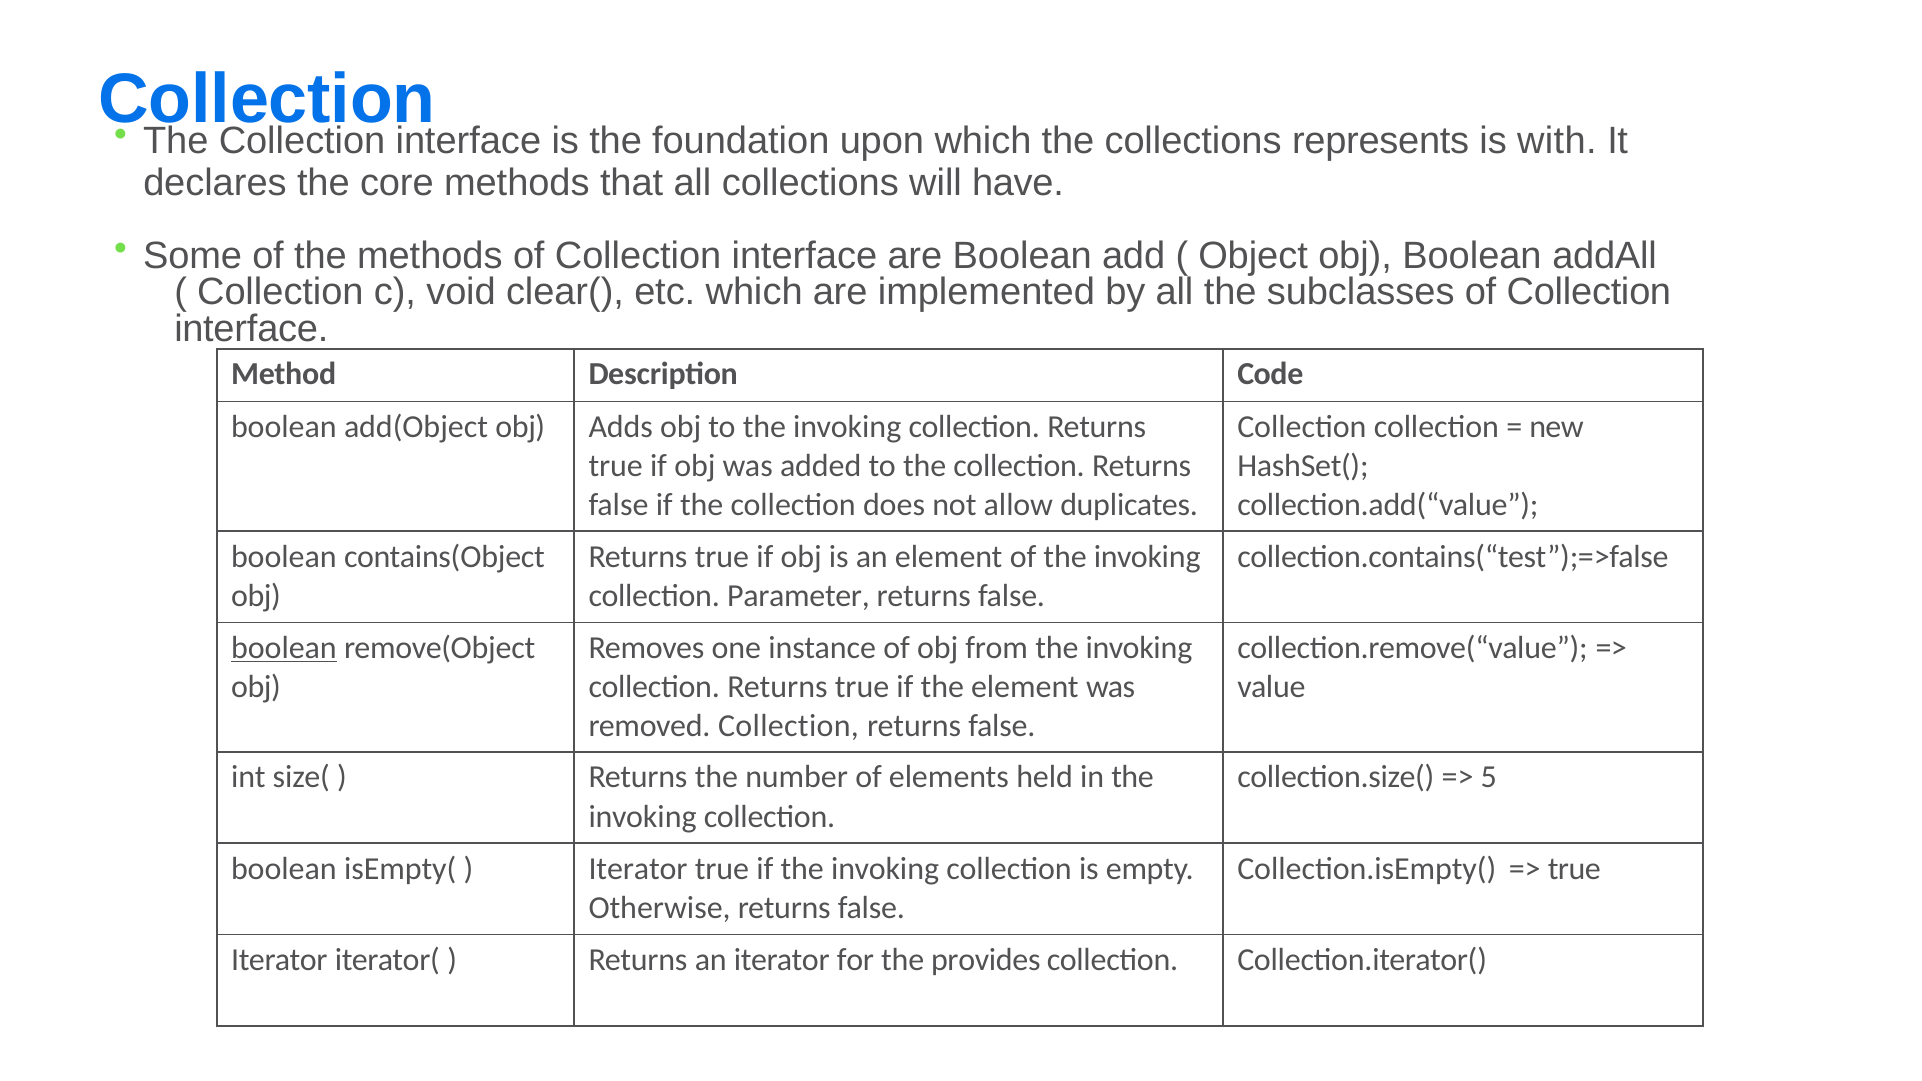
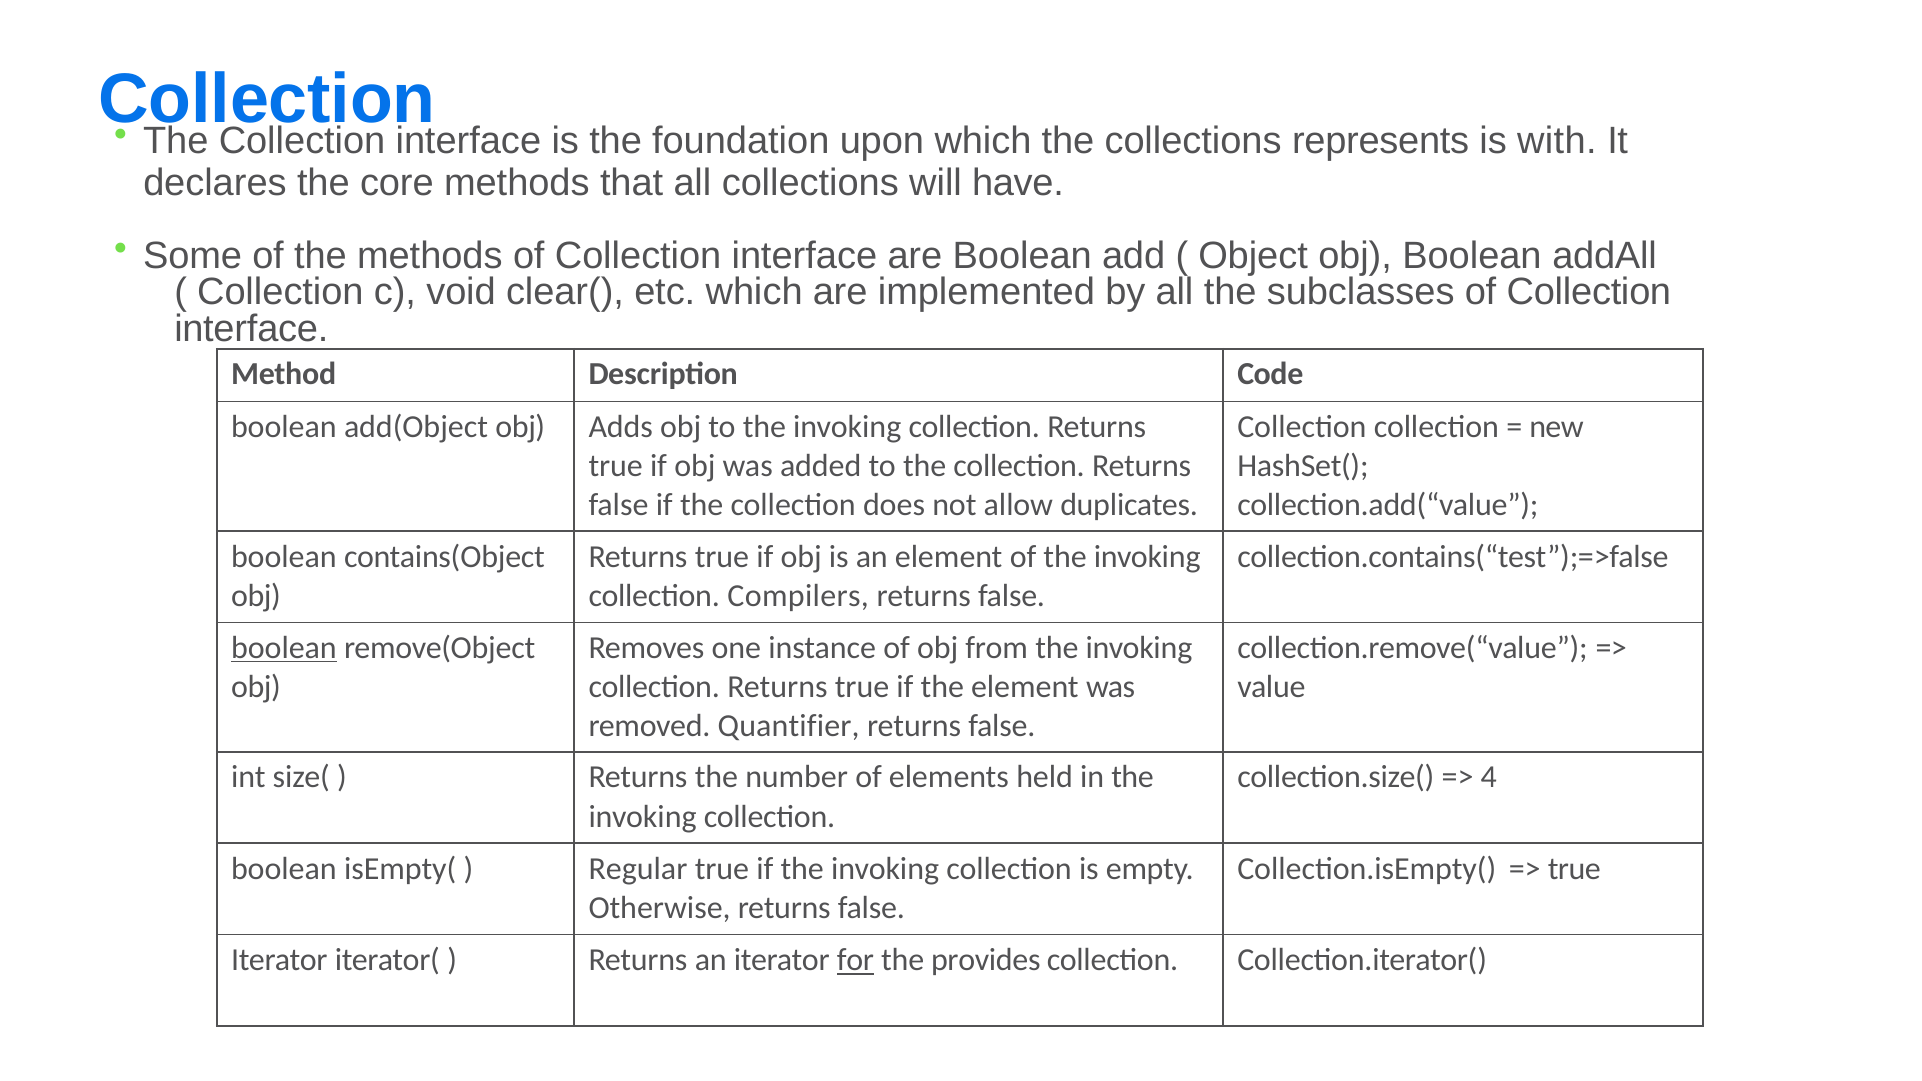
Parameter: Parameter -> Compilers
removed Collection: Collection -> Quantifier
5: 5 -> 4
Iterator at (638, 869): Iterator -> Regular
for underline: none -> present
